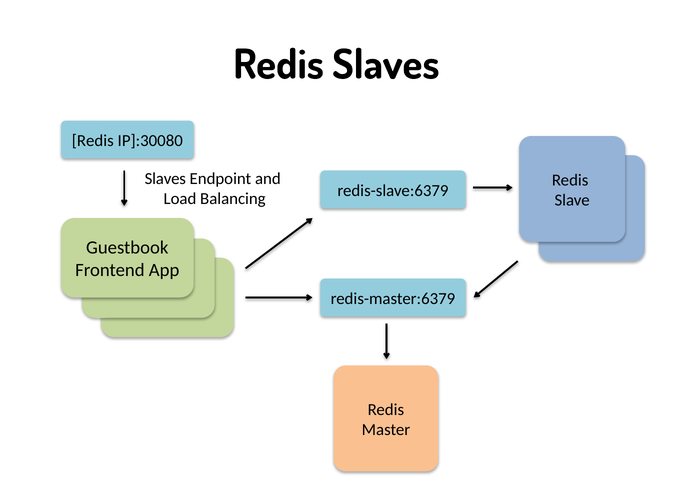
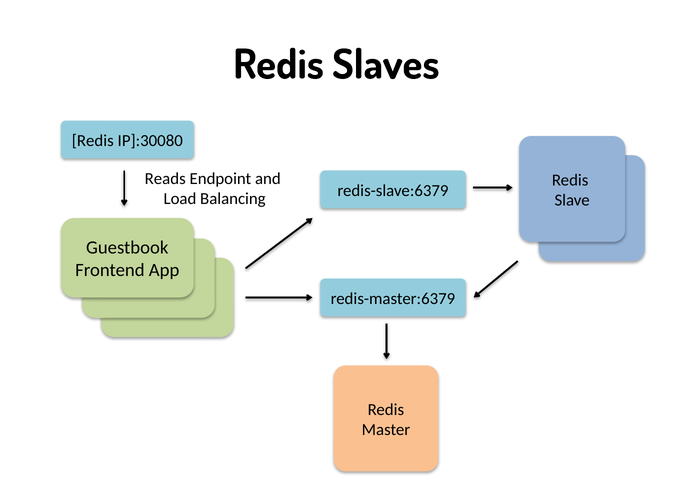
Slaves at (165, 179): Slaves -> Reads
